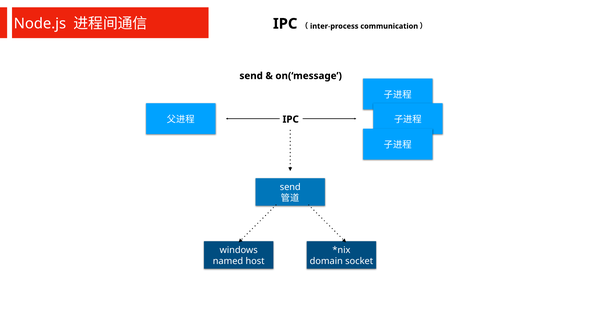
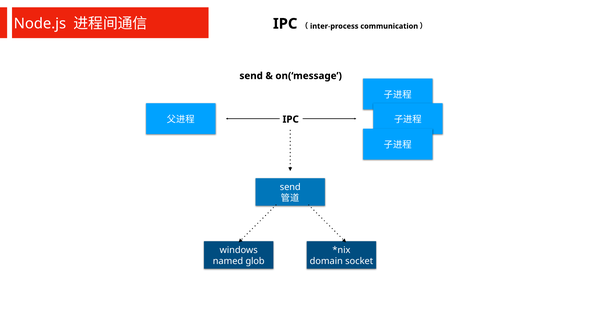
host: host -> glob
